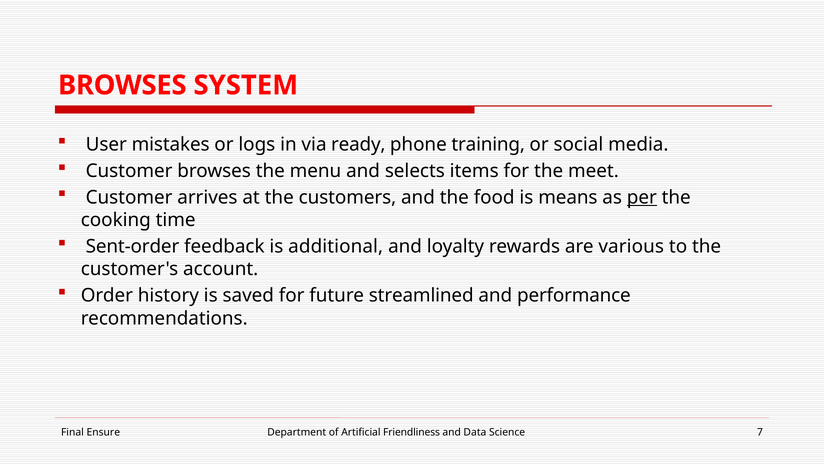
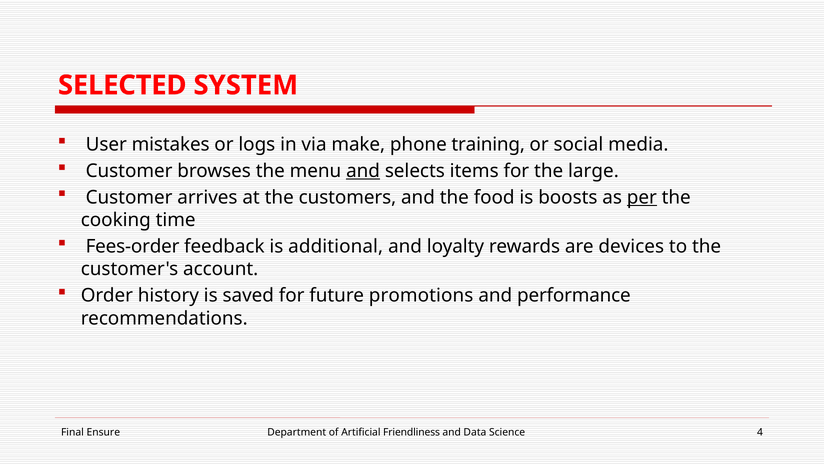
BROWSES at (122, 85): BROWSES -> SELECTED
ready: ready -> make
and at (363, 171) underline: none -> present
meet: meet -> large
means: means -> boosts
Sent-order: Sent-order -> Fees-order
various: various -> devices
streamlined: streamlined -> promotions
7: 7 -> 4
